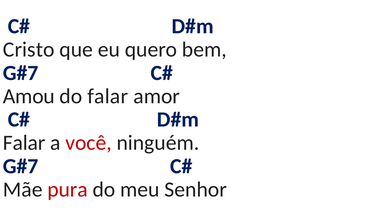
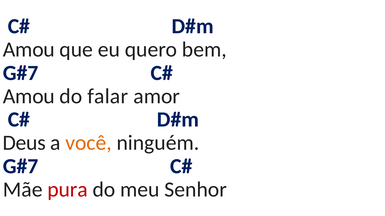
Cristo at (29, 50): Cristo -> Amou
Falar at (24, 143): Falar -> Deus
você colour: red -> orange
